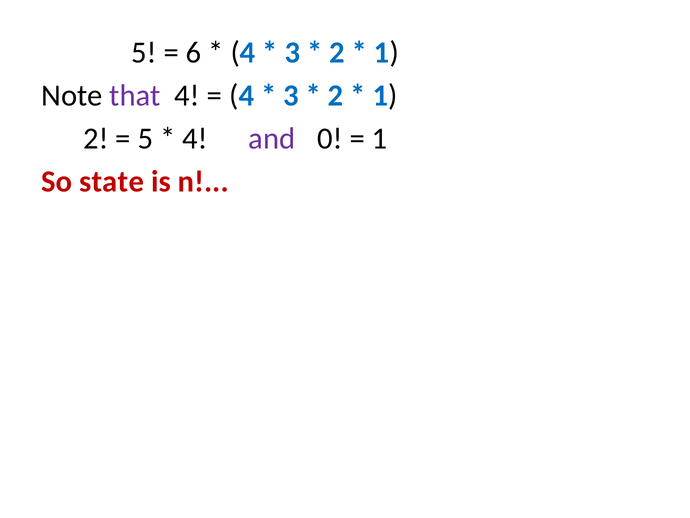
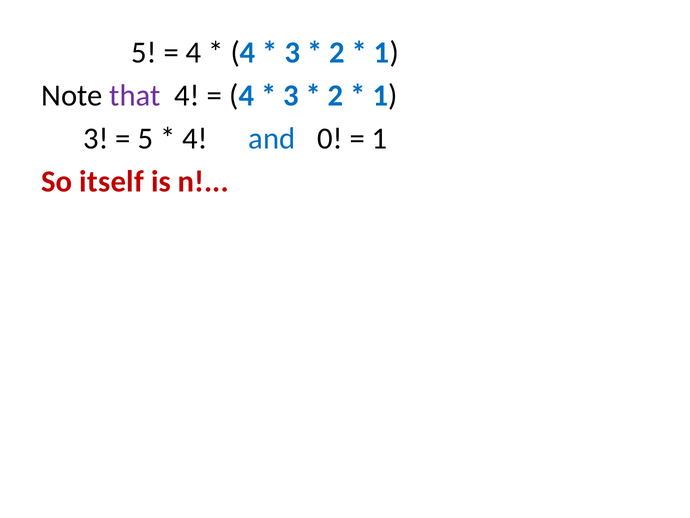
6 at (194, 53): 6 -> 4
2 at (96, 139): 2 -> 3
and colour: purple -> blue
state: state -> itself
